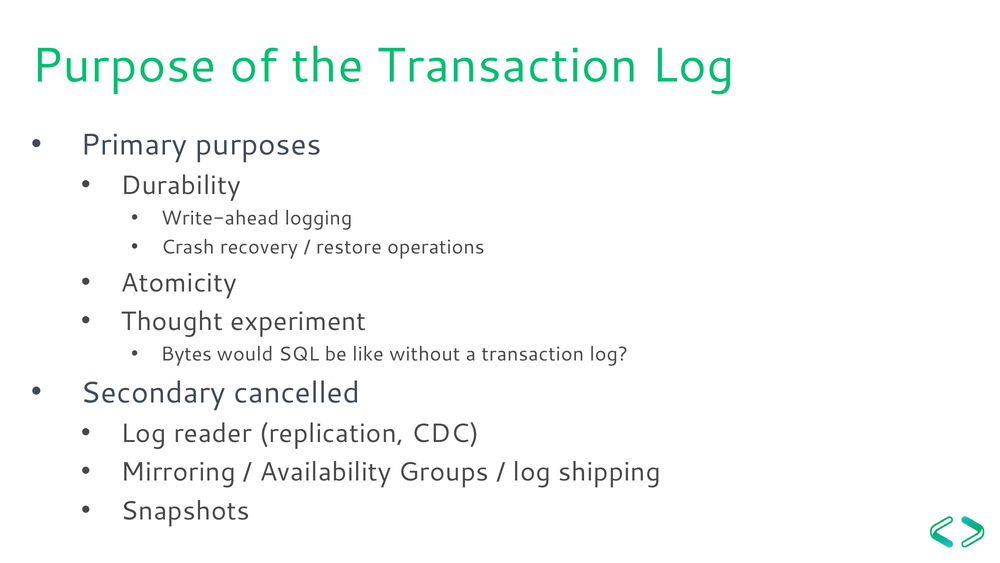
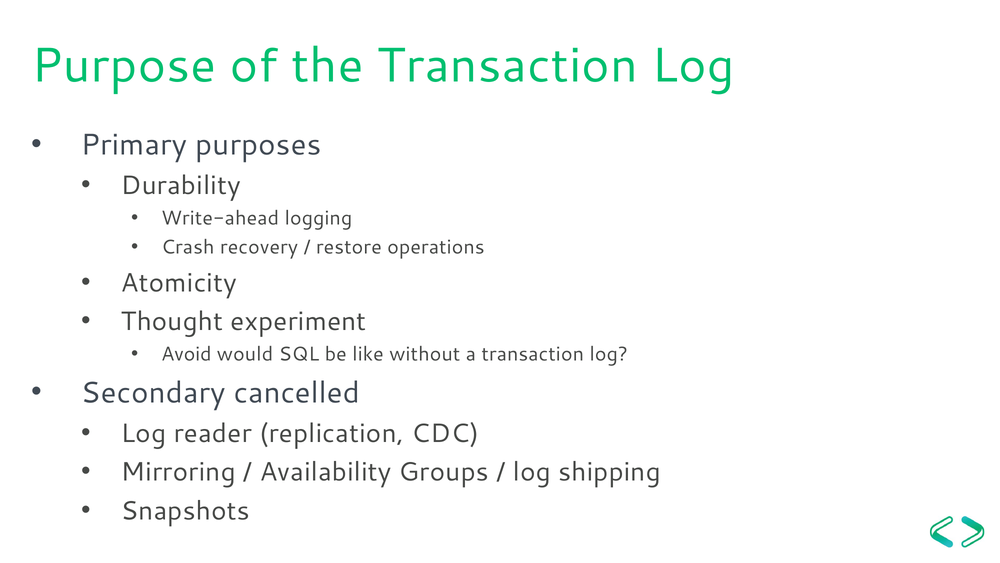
Bytes: Bytes -> Avoid
